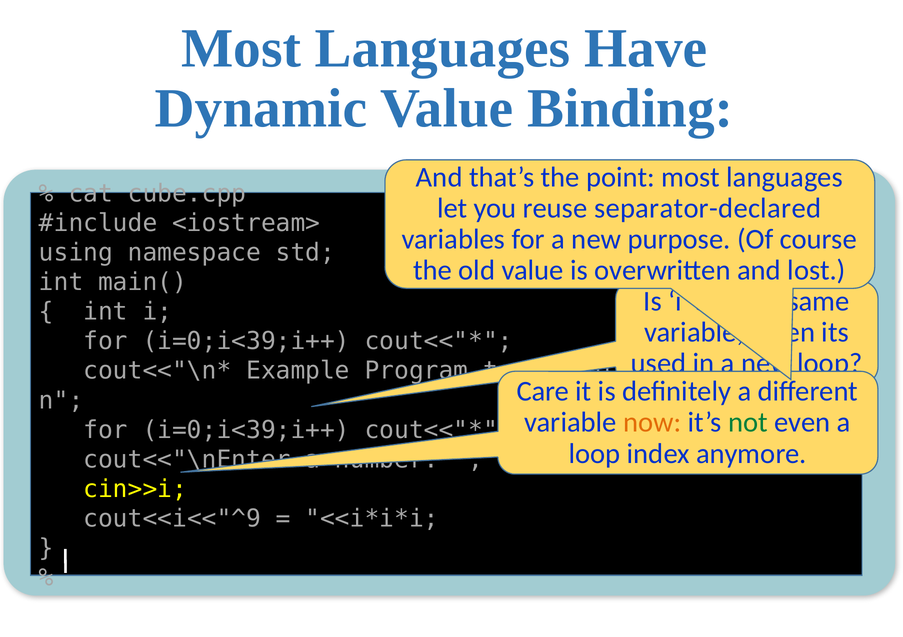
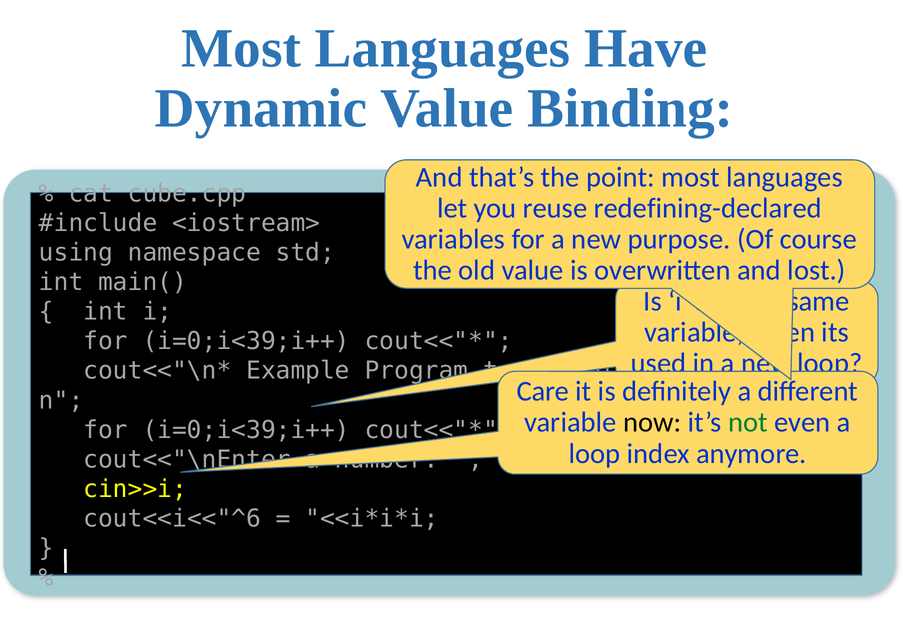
separator-declared: separator-declared -> redefining-declared
now colour: orange -> black
cout<<i<<"^9: cout<<i<<"^9 -> cout<<i<<"^6
